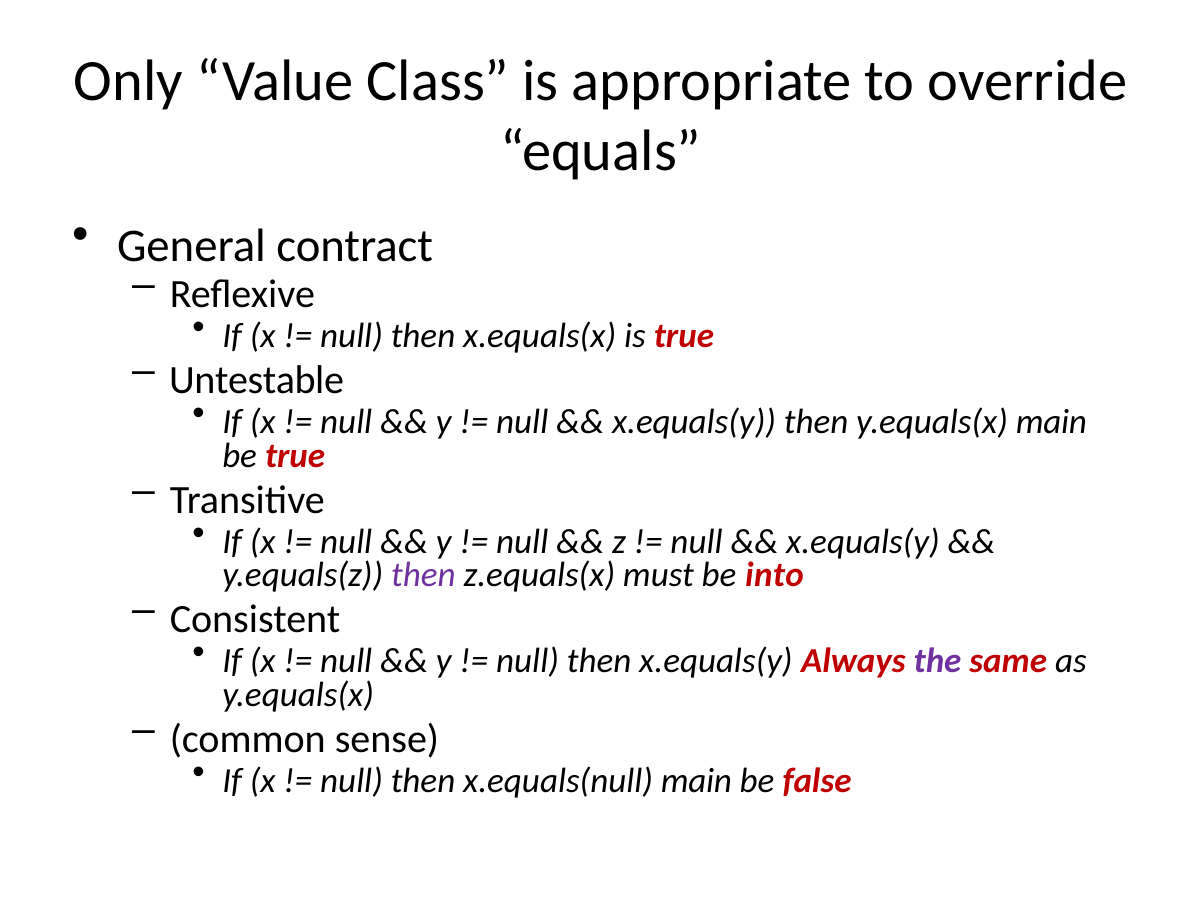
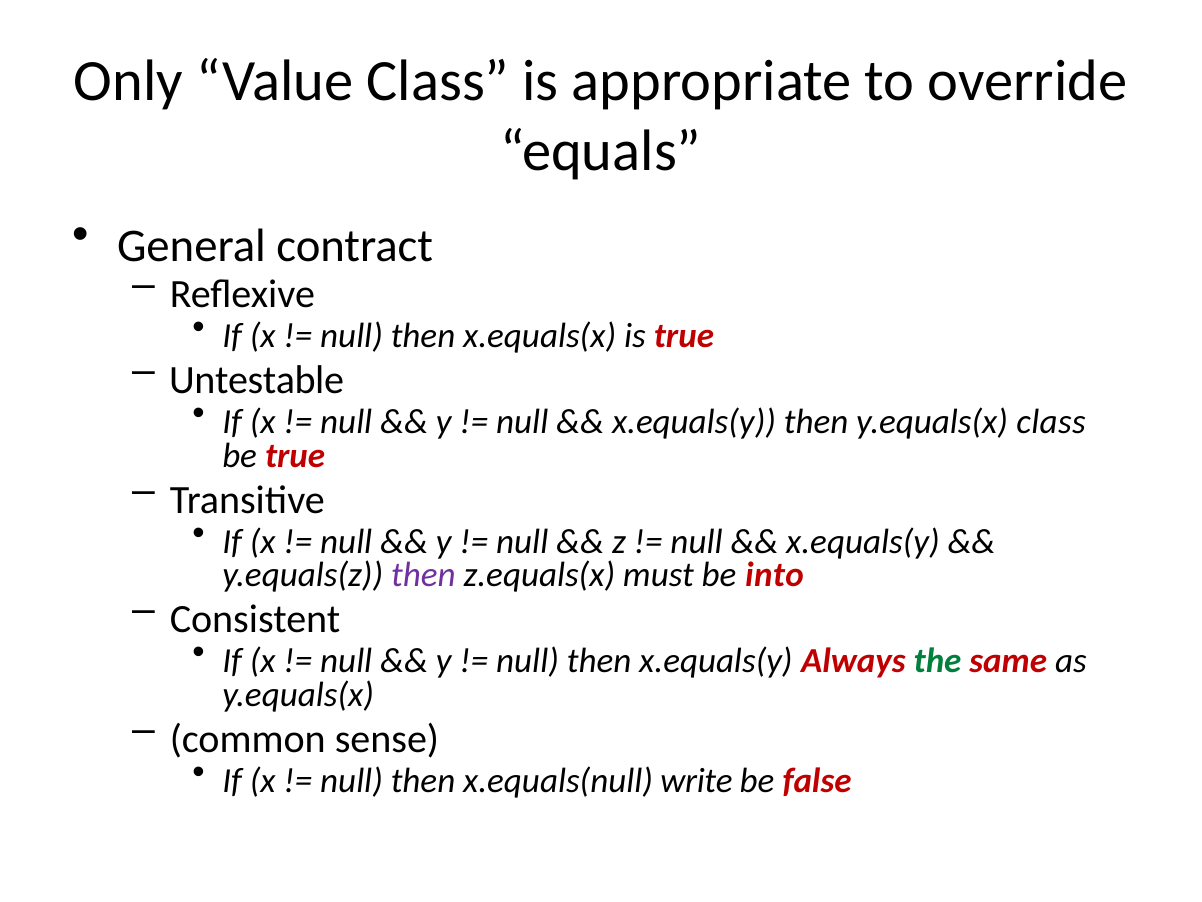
y.equals(x main: main -> class
the colour: purple -> green
x.equals(null main: main -> write
